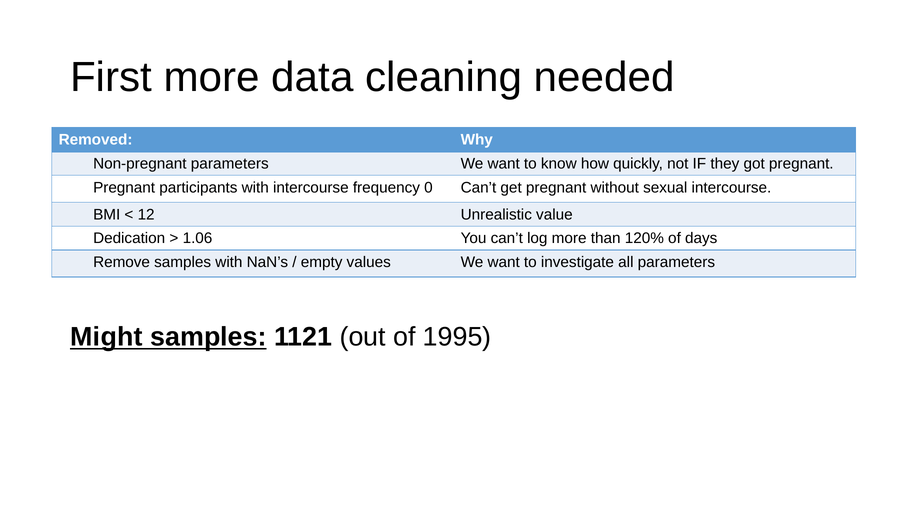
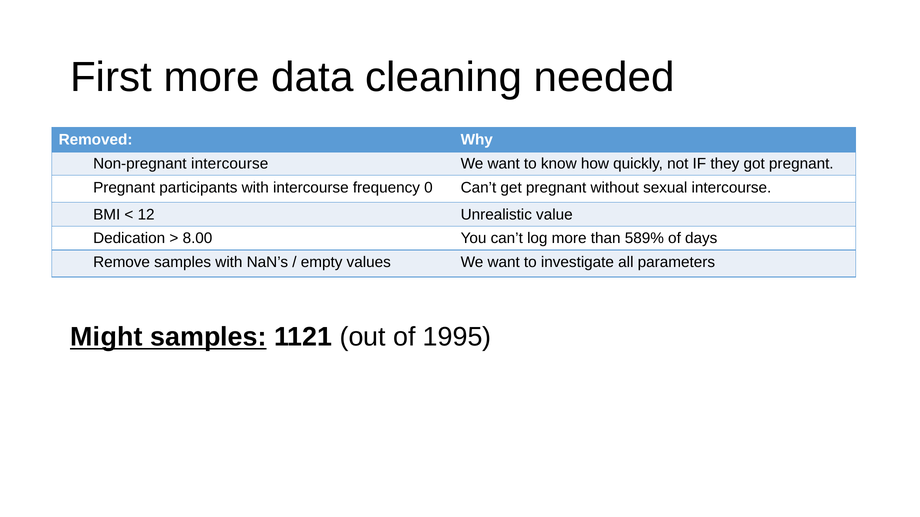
Non-pregnant parameters: parameters -> intercourse
1.06: 1.06 -> 8.00
120%: 120% -> 589%
